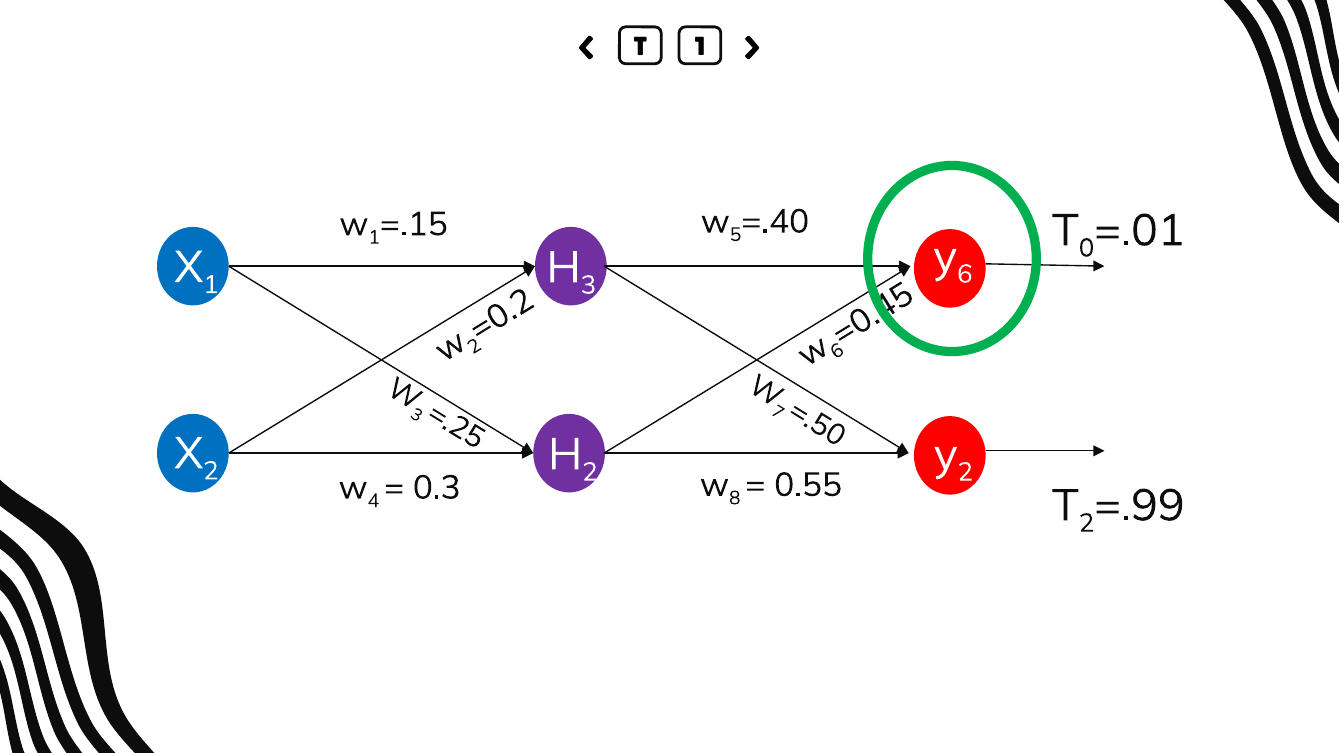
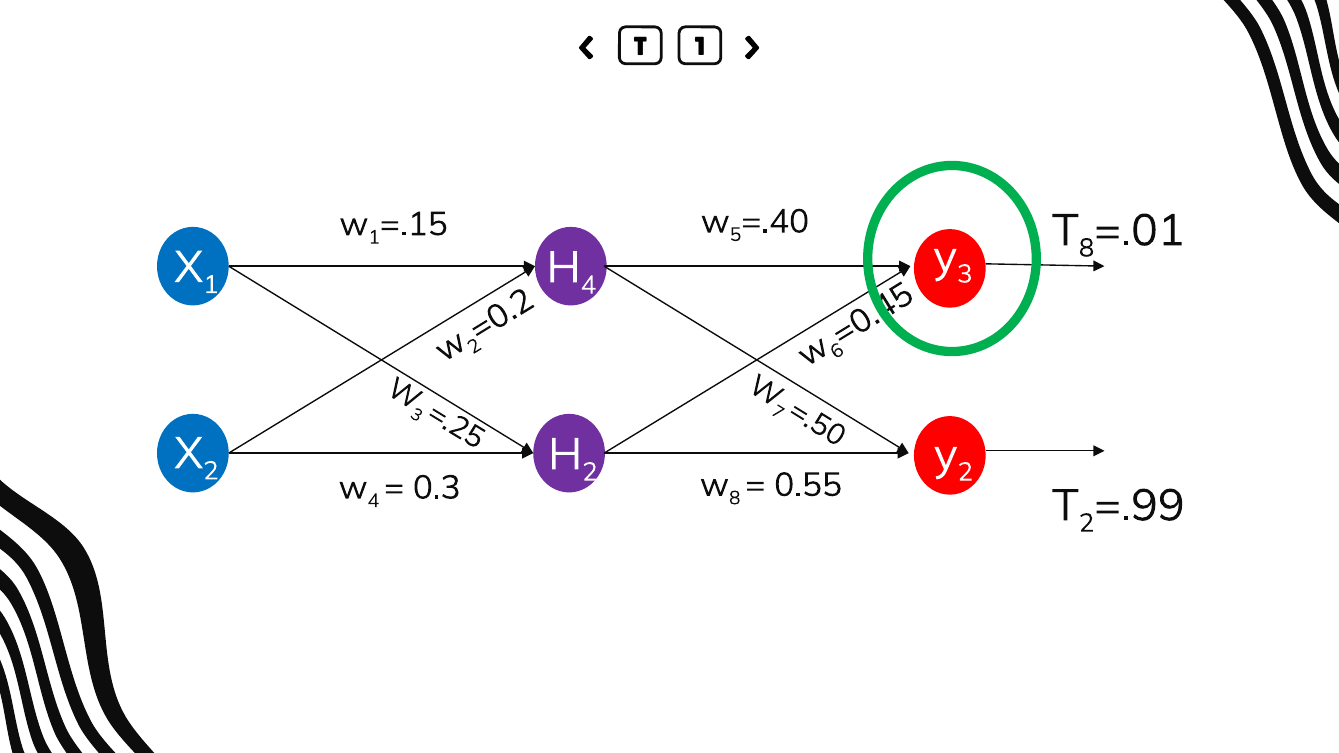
T 0: 0 -> 8
6 at (965, 274): 6 -> 3
3 at (588, 285): 3 -> 4
